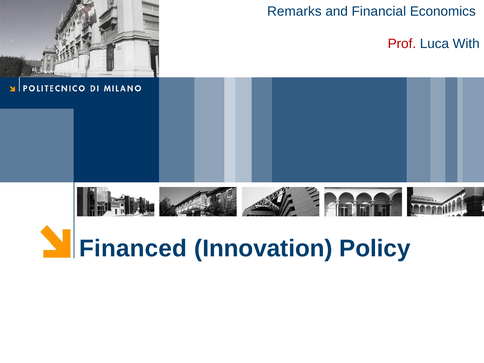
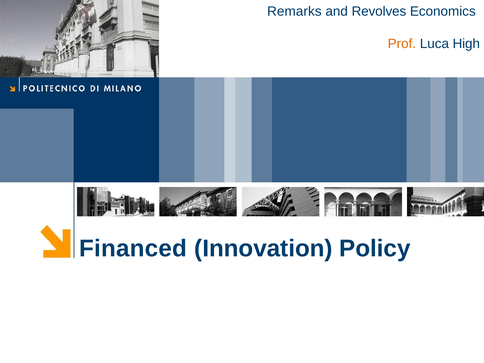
Financial: Financial -> Revolves
Prof colour: red -> orange
With: With -> High
